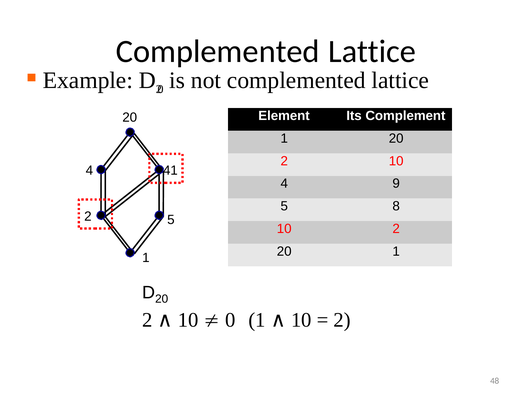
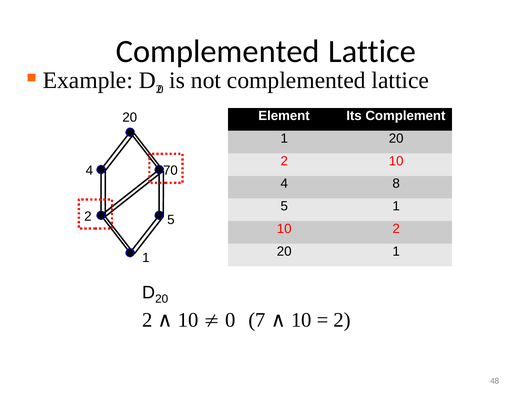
41: 41 -> 70
9: 9 -> 8
5 8: 8 -> 1
0 1: 1 -> 7
